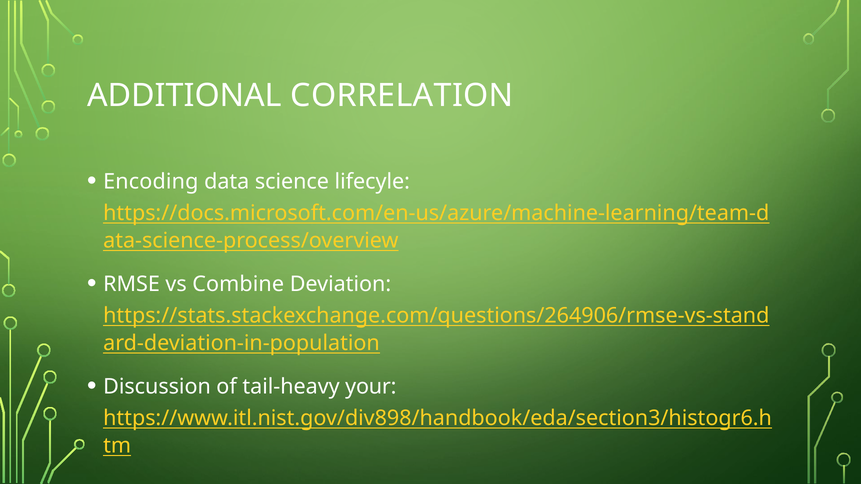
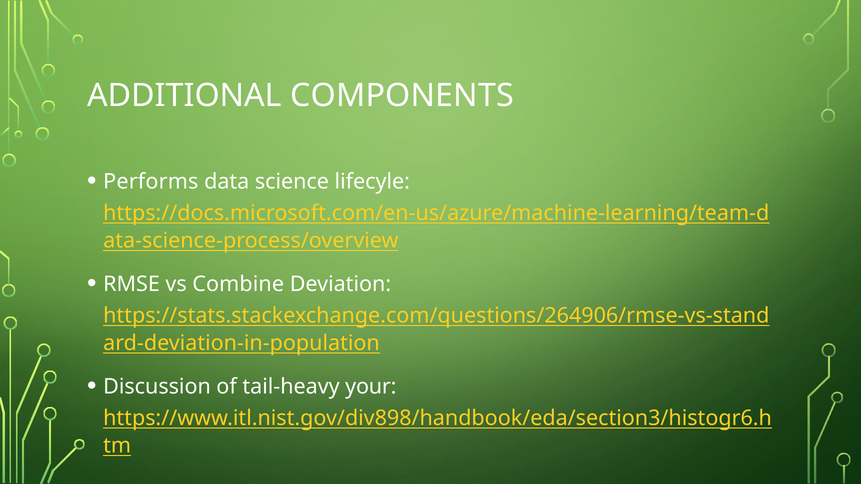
CORRELATION: CORRELATION -> COMPONENTS
Encoding: Encoding -> Performs
